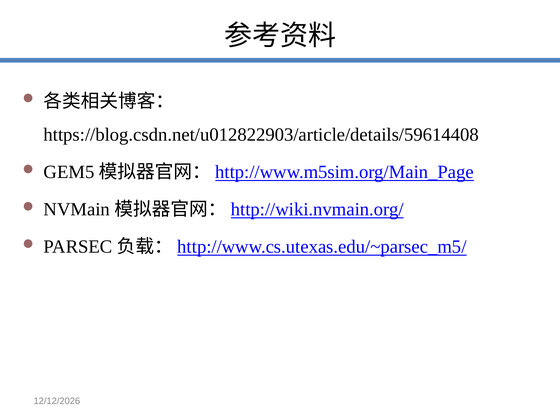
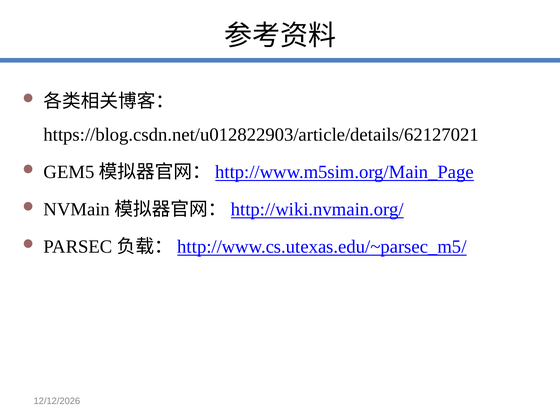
https://blog.csdn.net/u012822903/article/details/59614408: https://blog.csdn.net/u012822903/article/details/59614408 -> https://blog.csdn.net/u012822903/article/details/62127021
